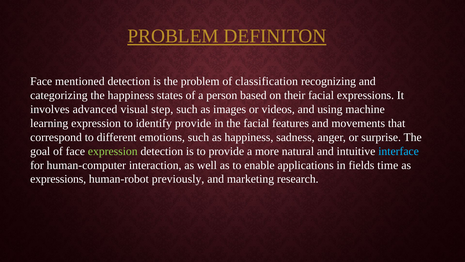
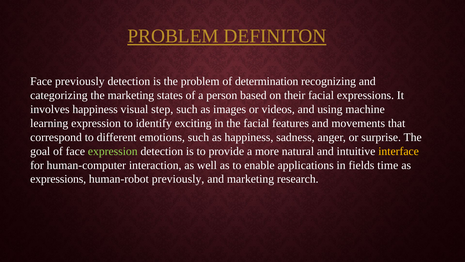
Face mentioned: mentioned -> previously
classification: classification -> determination
the happiness: happiness -> marketing
involves advanced: advanced -> happiness
identify provide: provide -> exciting
interface colour: light blue -> yellow
